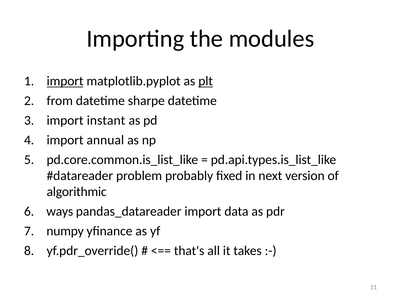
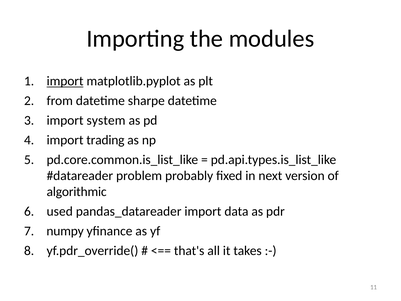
plt underline: present -> none
instant: instant -> system
annual: annual -> trading
ways: ways -> used
